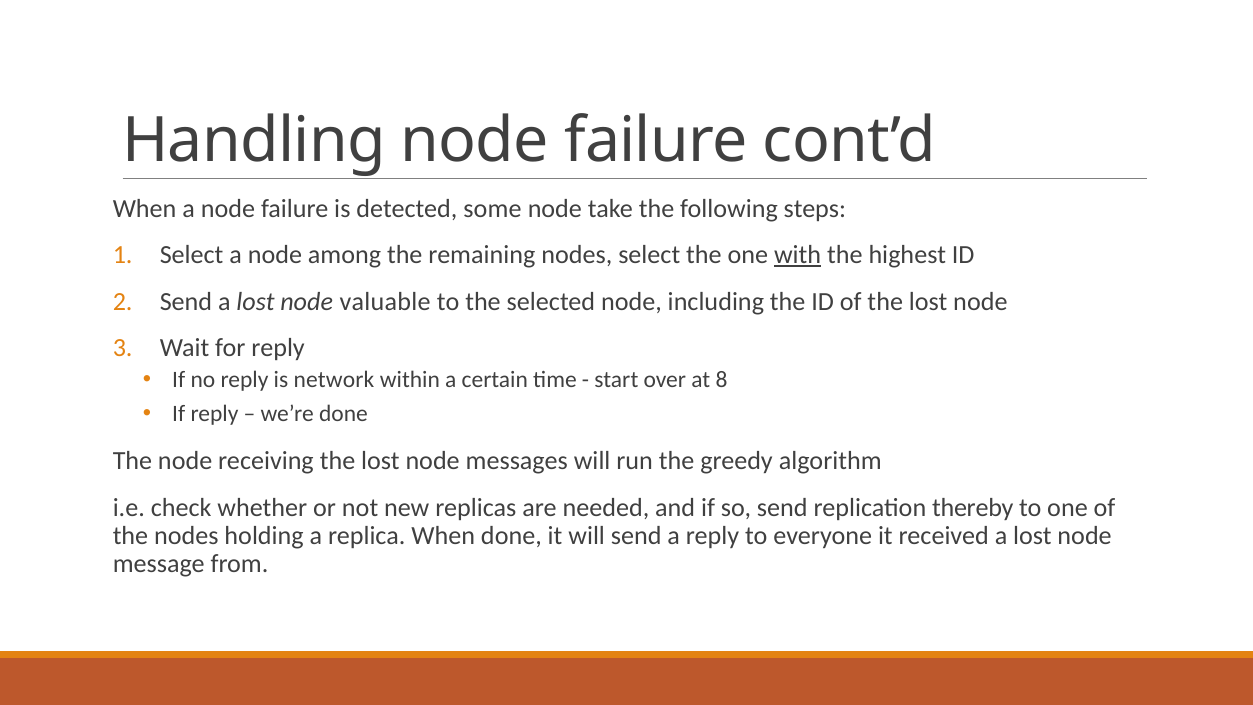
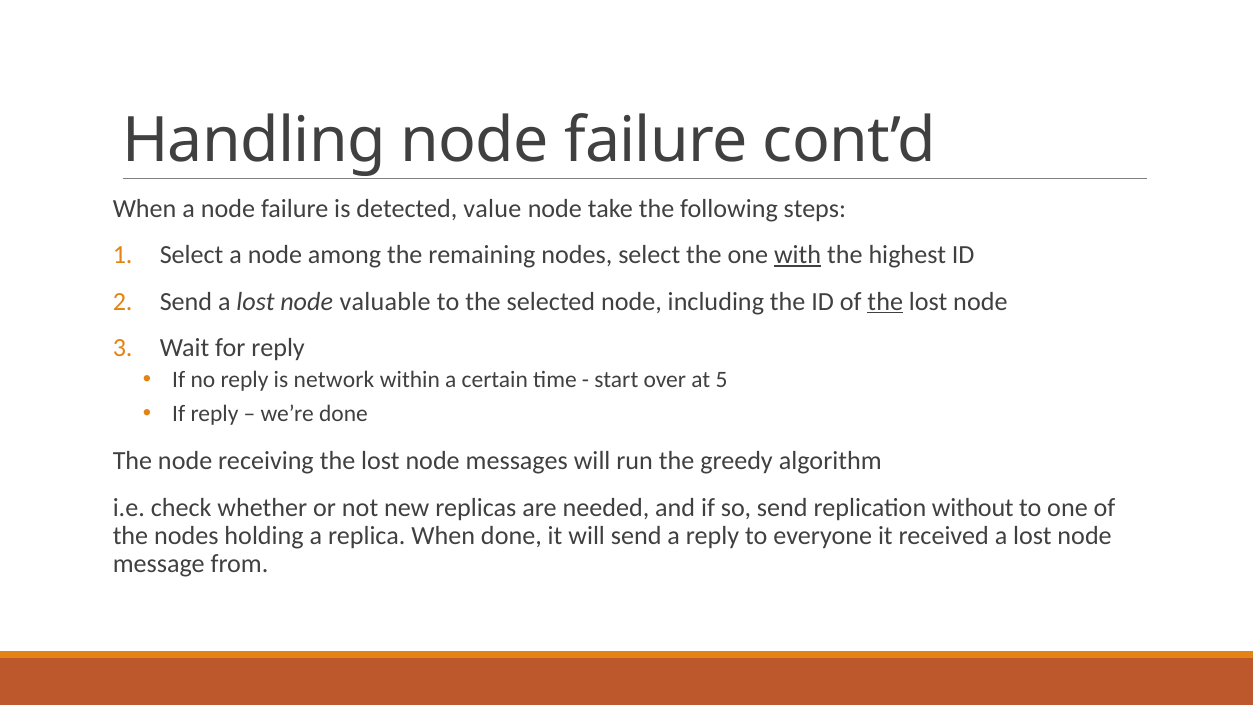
some: some -> value
the at (885, 301) underline: none -> present
8: 8 -> 5
thereby: thereby -> without
